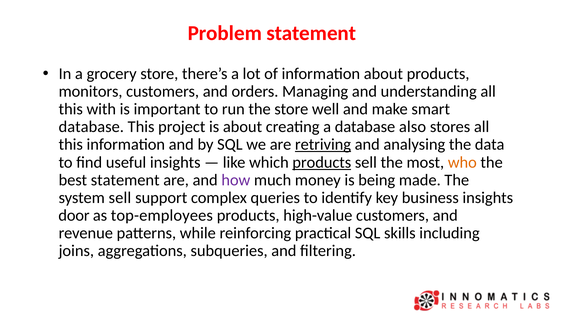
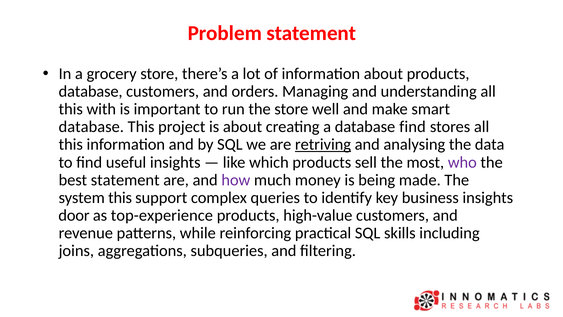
monitors at (91, 91): monitors -> database
database also: also -> find
products at (322, 162) underline: present -> none
who colour: orange -> purple
system sell: sell -> this
top-employees: top-employees -> top-experience
